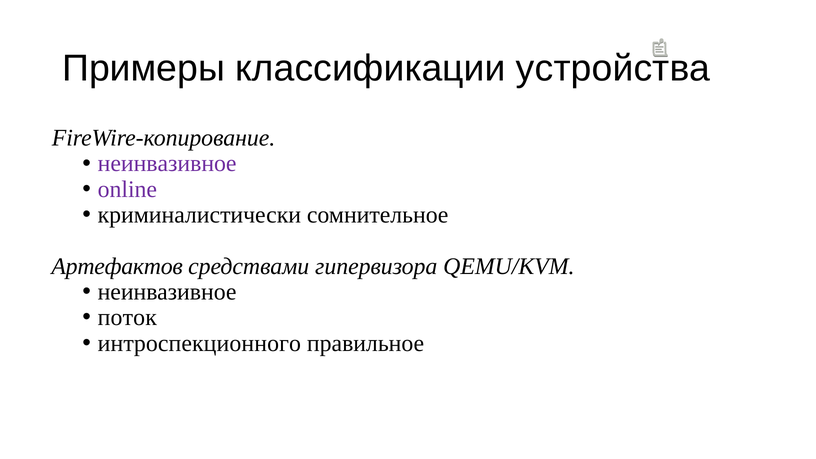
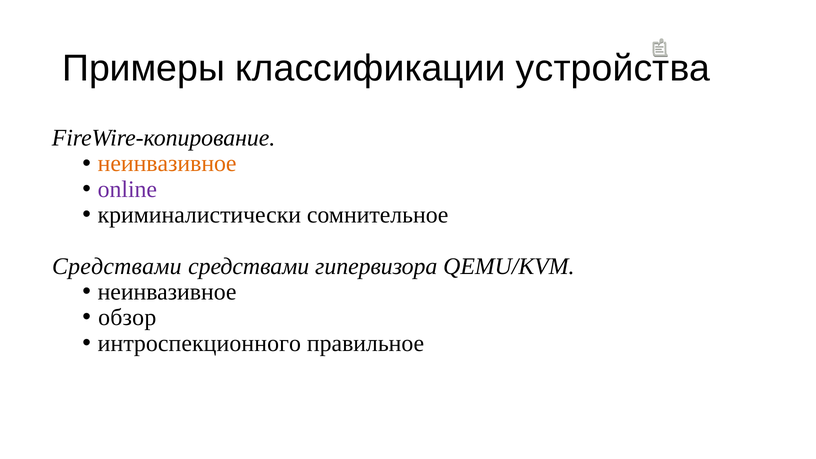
неинвазивное at (167, 164) colour: purple -> orange
Артефактов at (117, 266): Артефактов -> Средствами
поток: поток -> обзор
